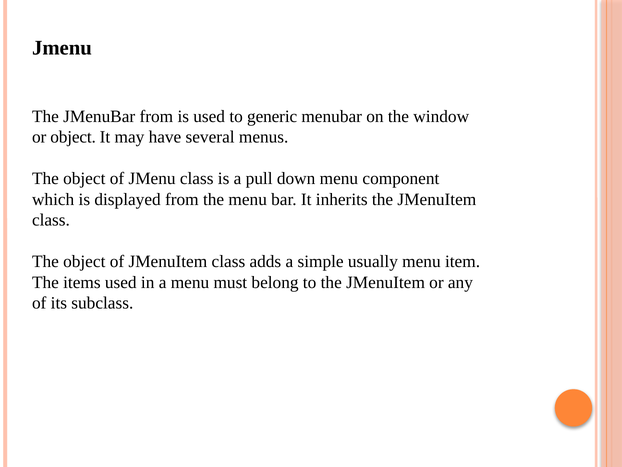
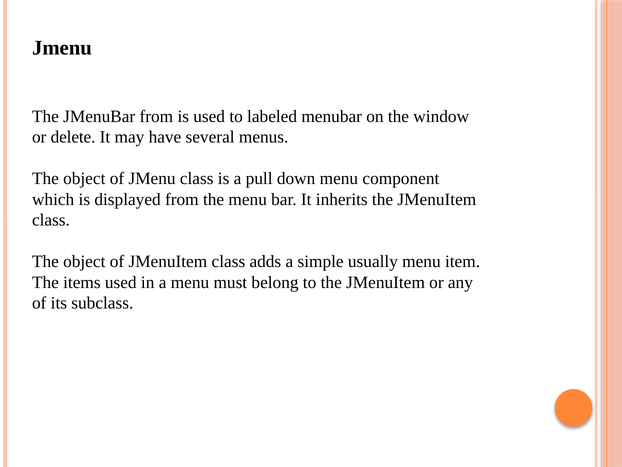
generic: generic -> labeled
or object: object -> delete
